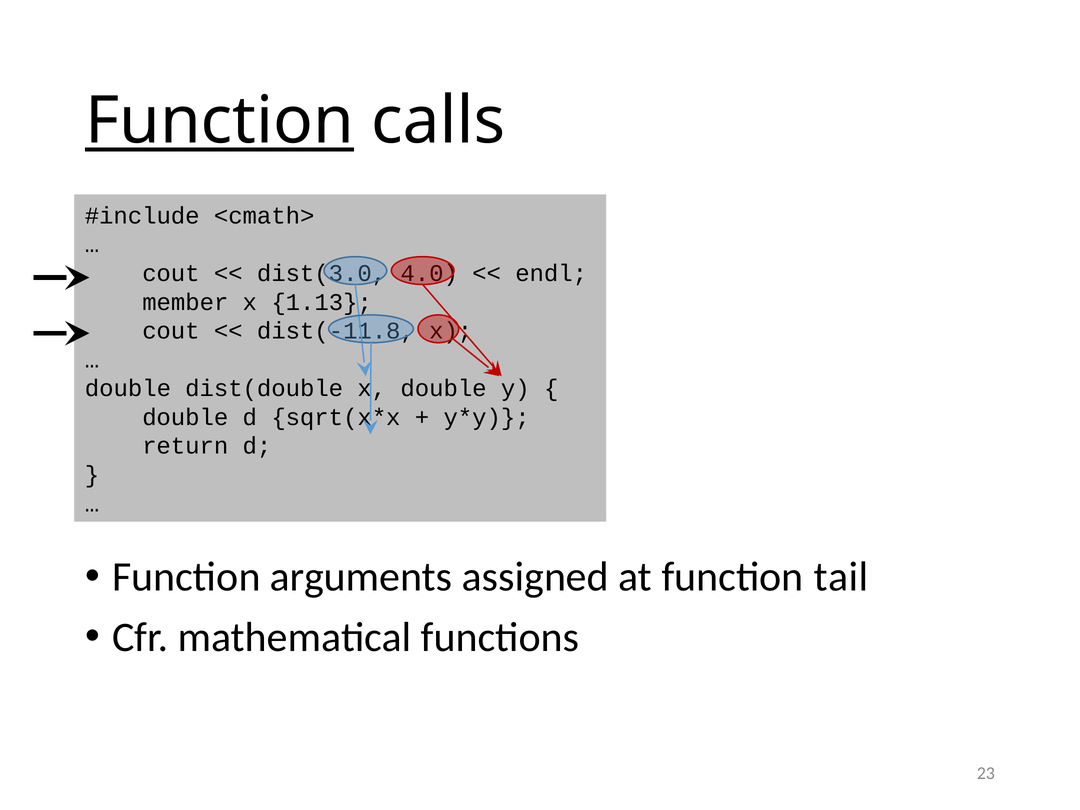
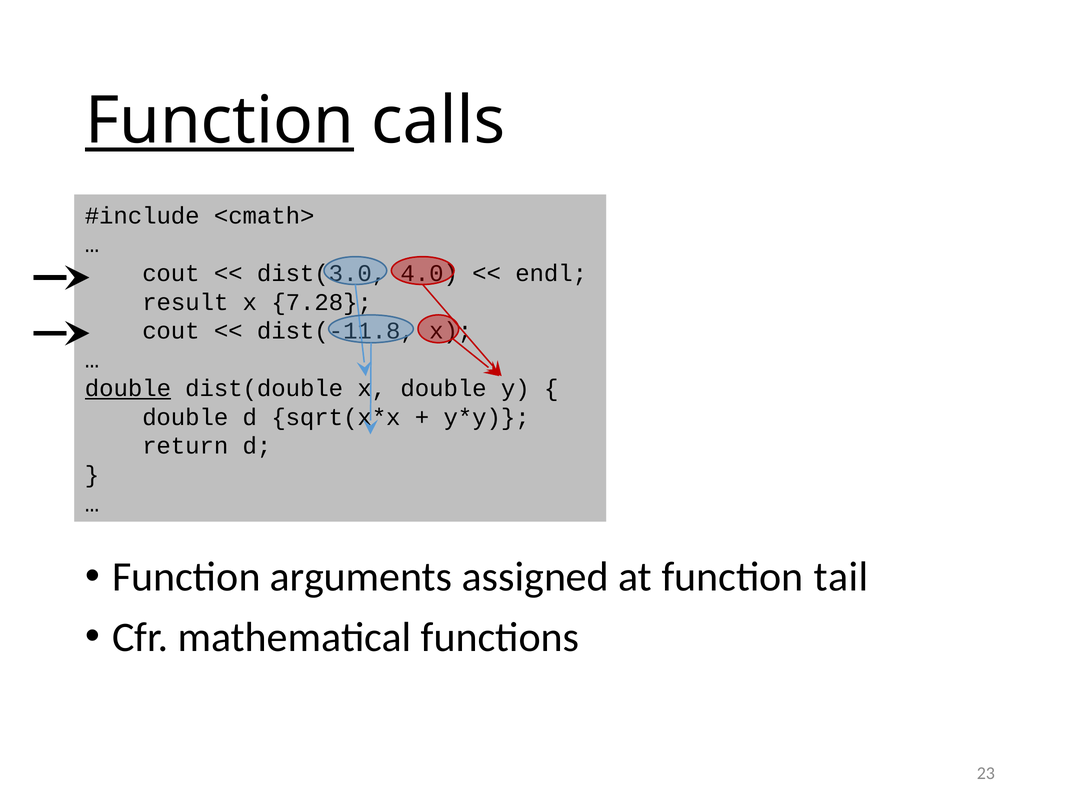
member: member -> result
1.13: 1.13 -> 7.28
double at (128, 388) underline: none -> present
